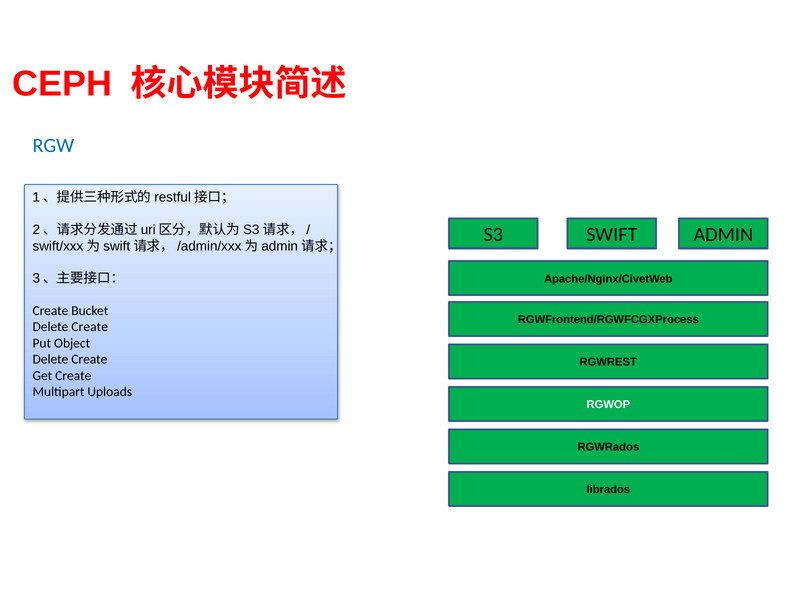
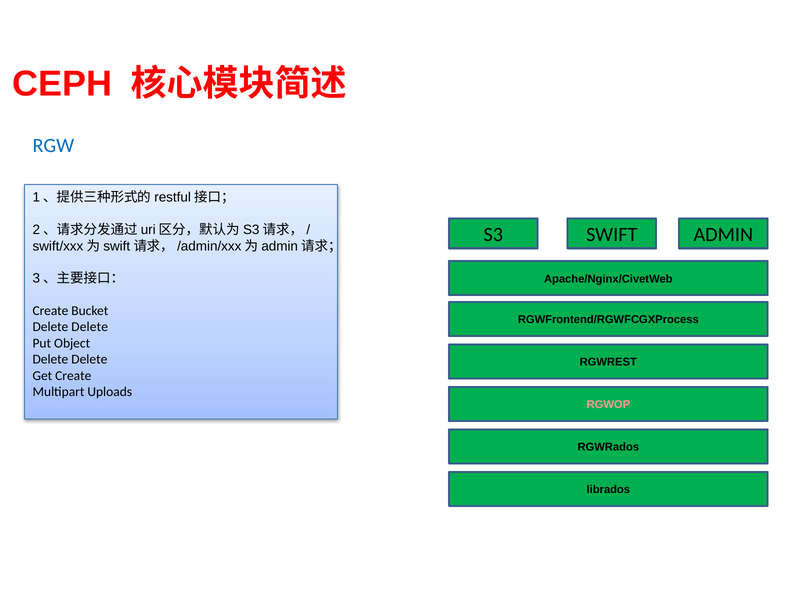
Create at (90, 327): Create -> Delete
Create at (89, 359): Create -> Delete
RGWOP colour: white -> pink
